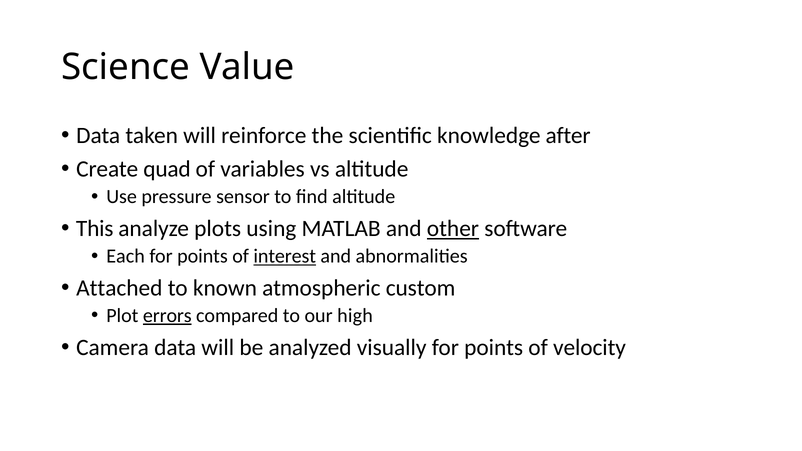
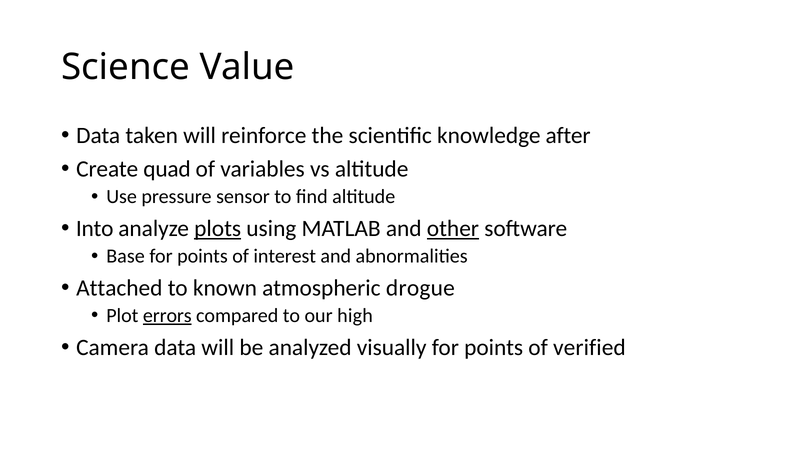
This: This -> Into
plots underline: none -> present
Each: Each -> Base
interest underline: present -> none
custom: custom -> drogue
velocity: velocity -> verified
